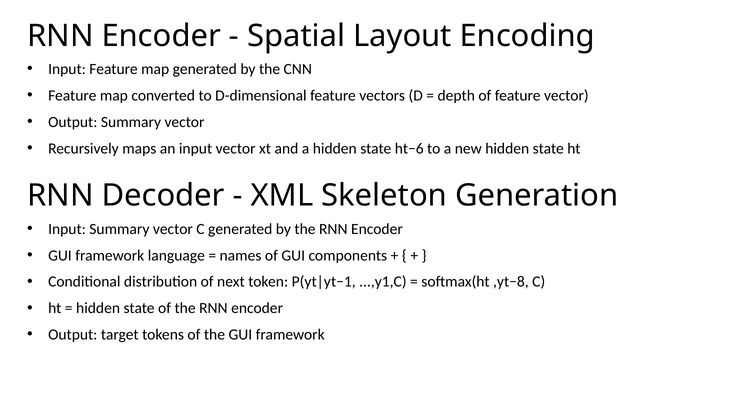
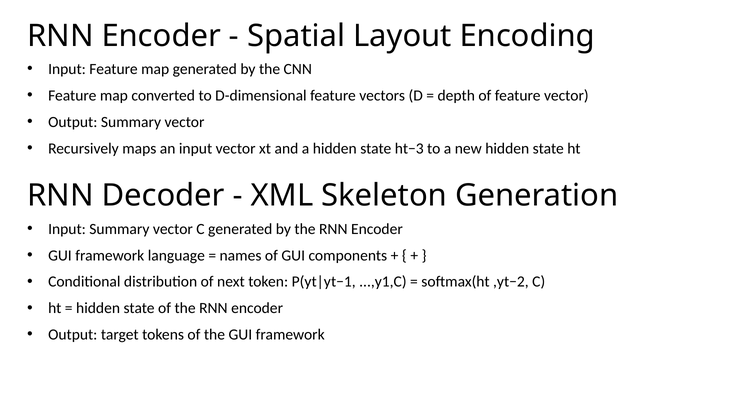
ht−6: ht−6 -> ht−3
,yt−8: ,yt−8 -> ,yt−2
